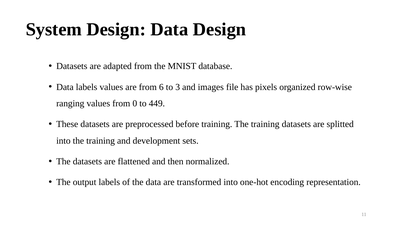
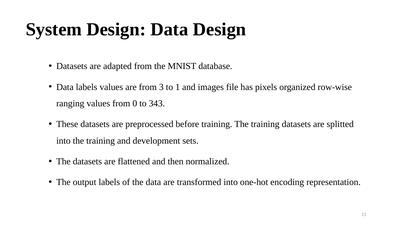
6: 6 -> 3
3: 3 -> 1
449: 449 -> 343
